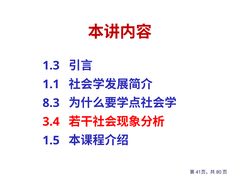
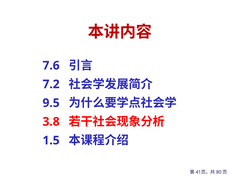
1.3: 1.3 -> 7.6
1.1: 1.1 -> 7.2
8.3: 8.3 -> 9.5
3.4: 3.4 -> 3.8
